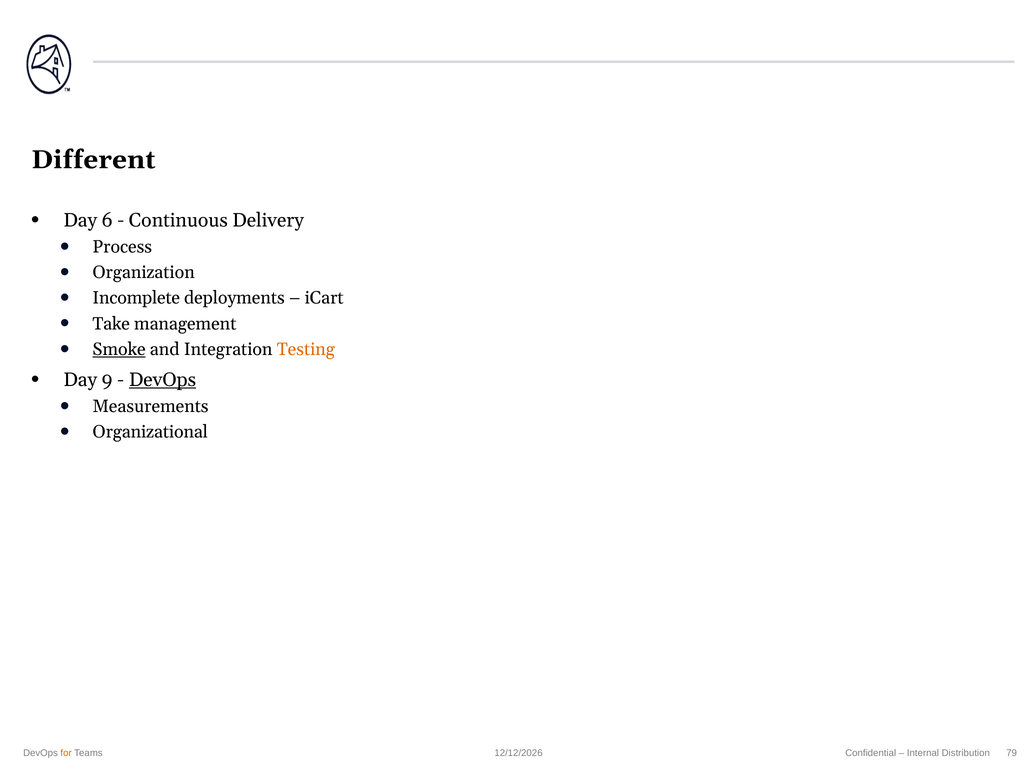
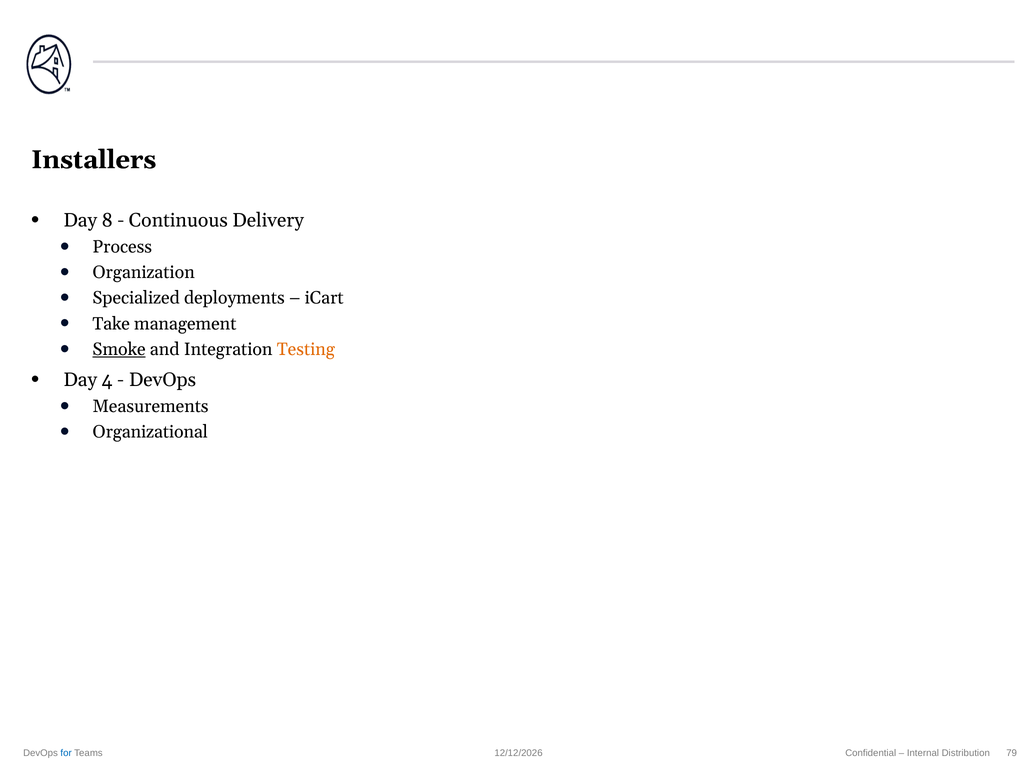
Different: Different -> Installers
6: 6 -> 8
Incomplete: Incomplete -> Specialized
9: 9 -> 4
DevOps at (162, 380) underline: present -> none
for colour: orange -> blue
